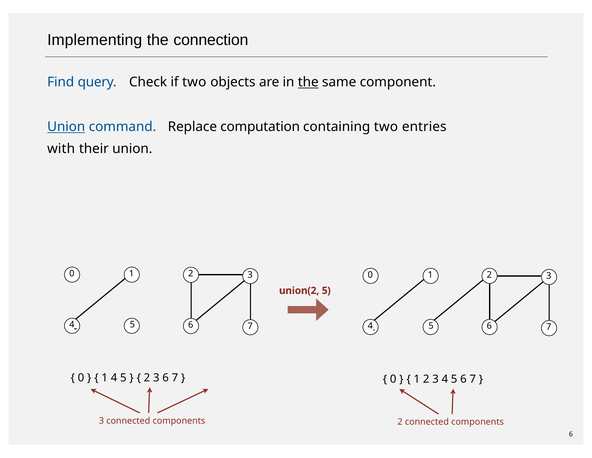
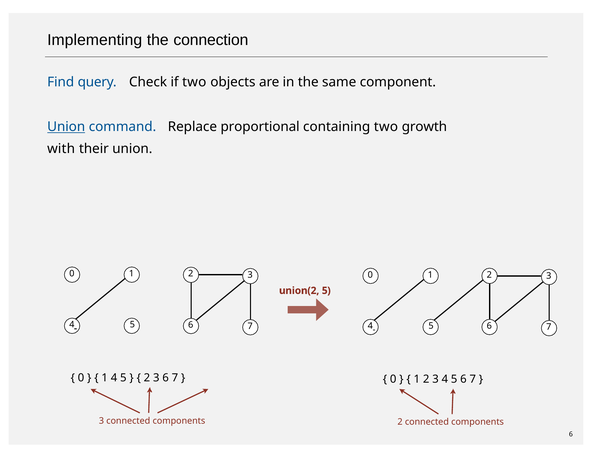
the at (308, 82) underline: present -> none
computation: computation -> proportional
entries: entries -> growth
